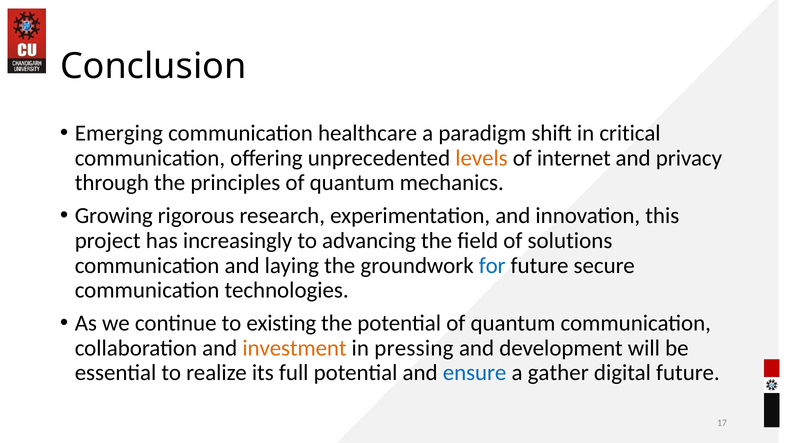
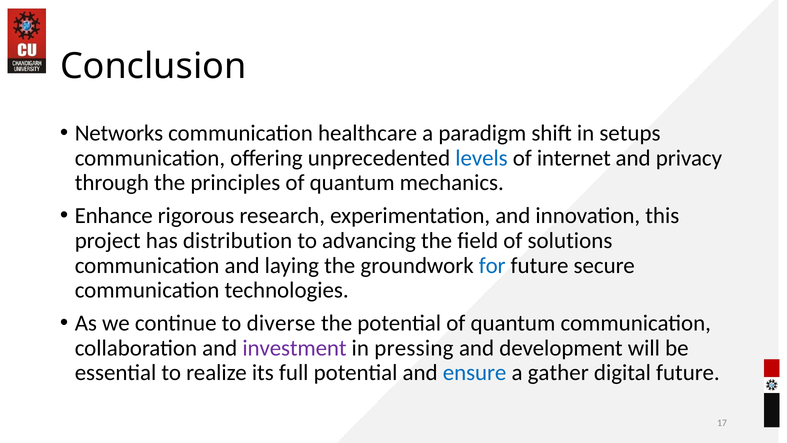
Emerging: Emerging -> Networks
critical: critical -> setups
levels colour: orange -> blue
Growing: Growing -> Enhance
increasingly: increasingly -> distribution
existing: existing -> diverse
investment colour: orange -> purple
